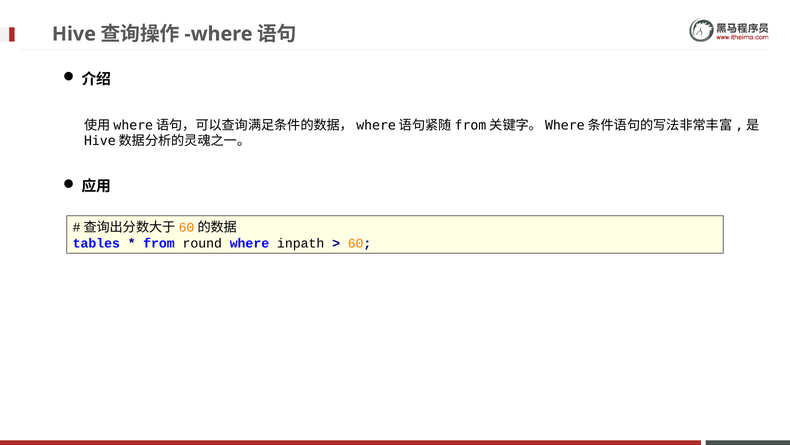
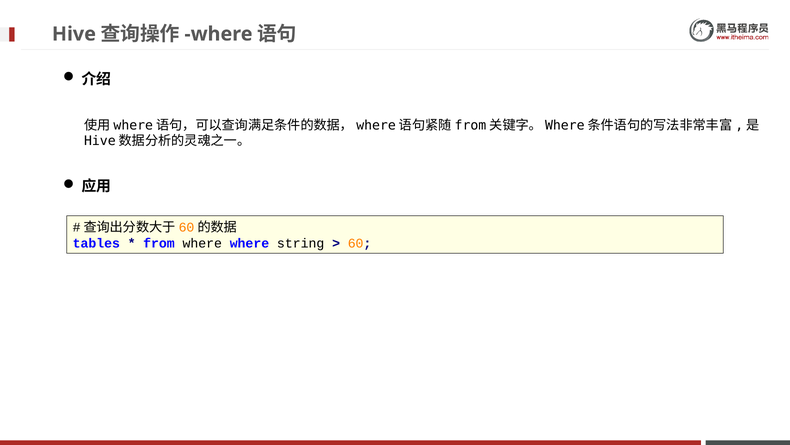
from round: round -> where
inpath: inpath -> string
